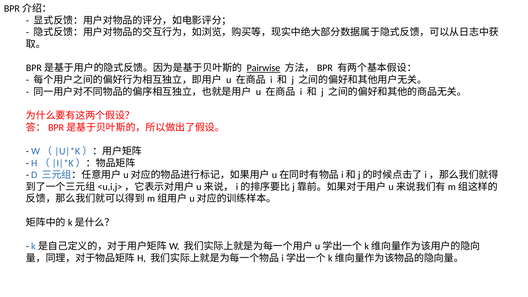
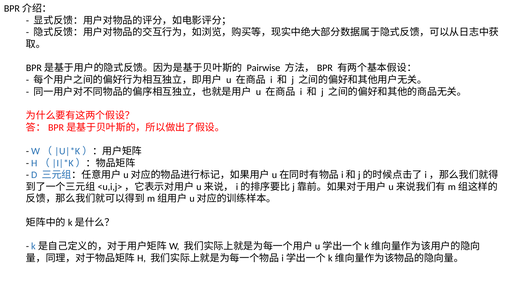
Pairwise underline: present -> none
